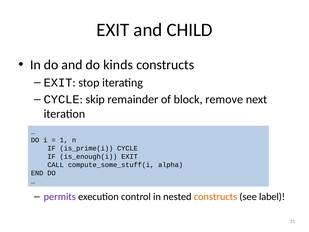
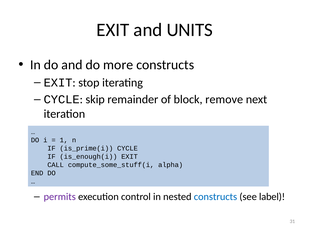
CHILD: CHILD -> UNITS
kinds: kinds -> more
constructs at (215, 197) colour: orange -> blue
